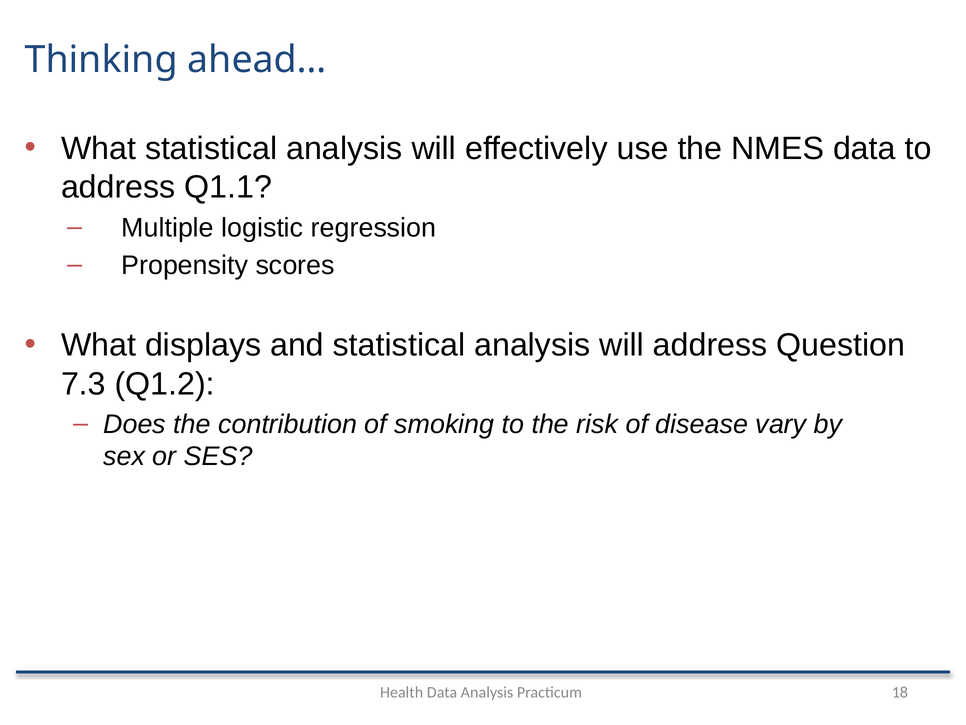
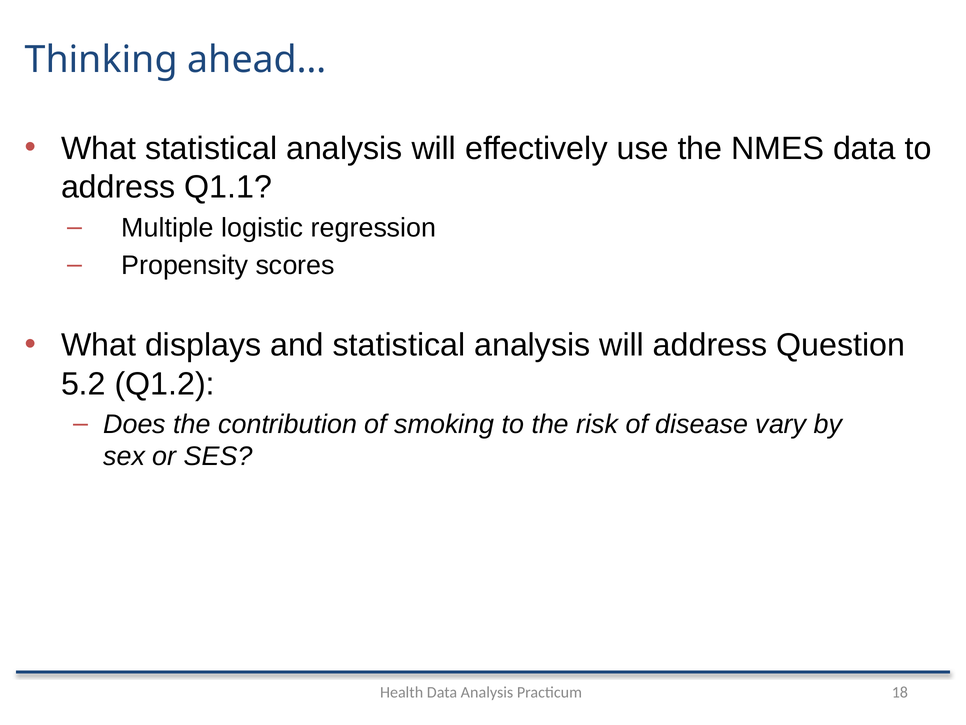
7.3: 7.3 -> 5.2
